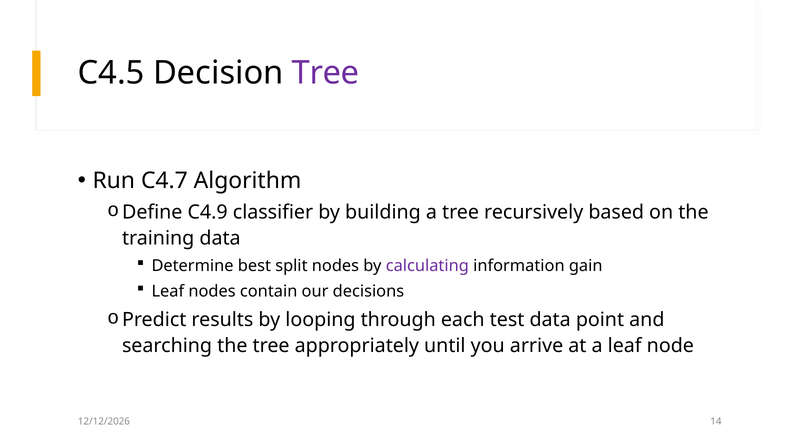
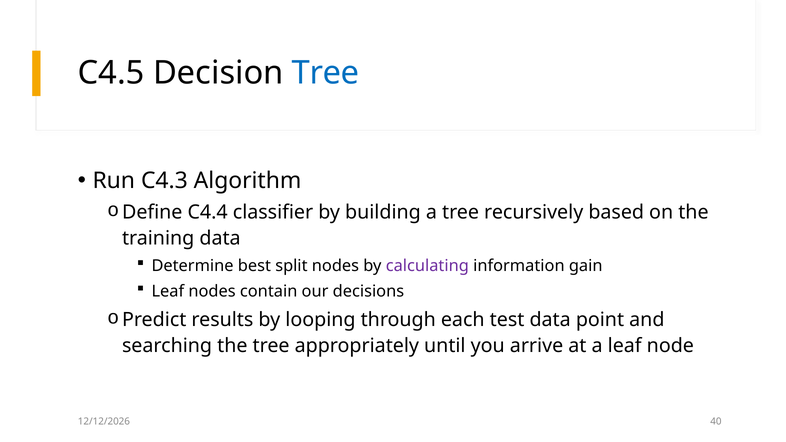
Tree at (325, 73) colour: purple -> blue
C4.7: C4.7 -> C4.3
C4.9: C4.9 -> C4.4
14: 14 -> 40
